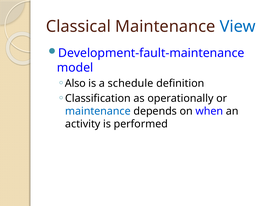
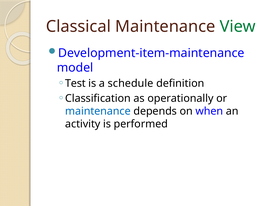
View colour: blue -> green
Development-fault-maintenance: Development-fault-maintenance -> Development-item-maintenance
Also: Also -> Test
